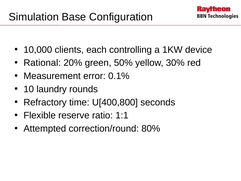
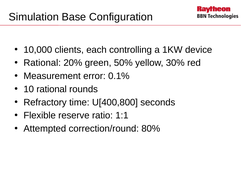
10 laundry: laundry -> rational
